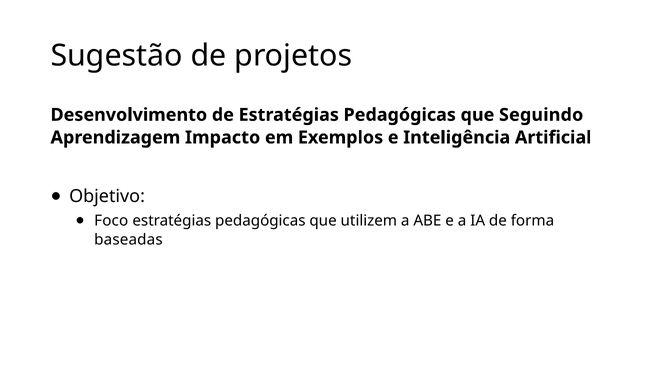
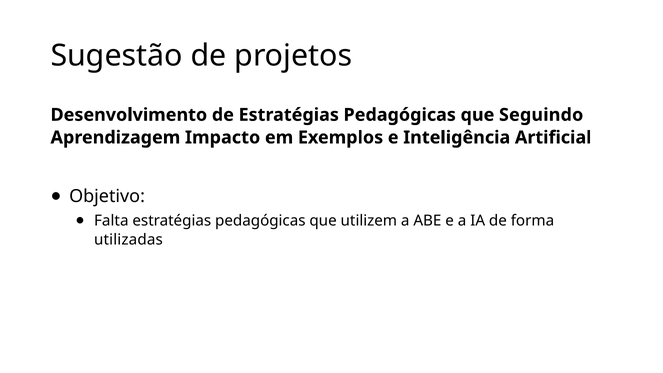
Foco: Foco -> Falta
baseadas: baseadas -> utilizadas
